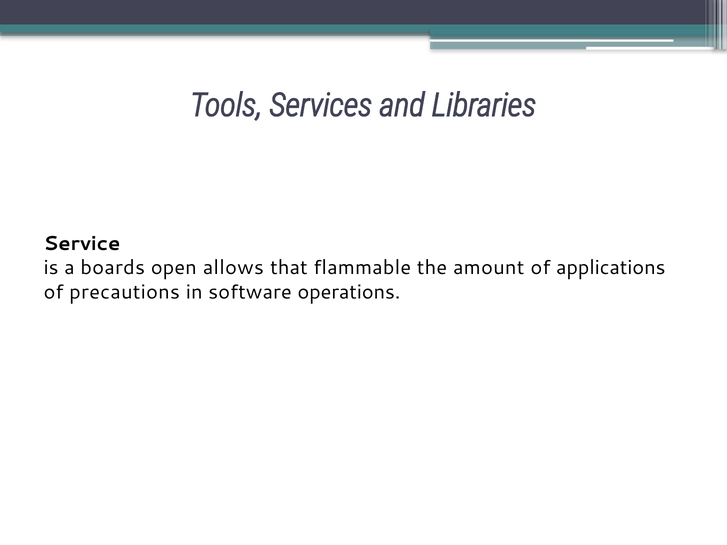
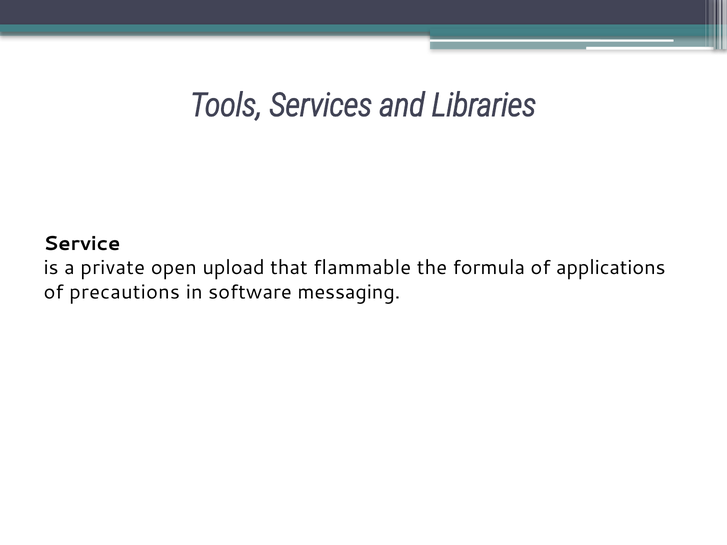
boards: boards -> private
allows: allows -> upload
amount: amount -> formula
operations: operations -> messaging
